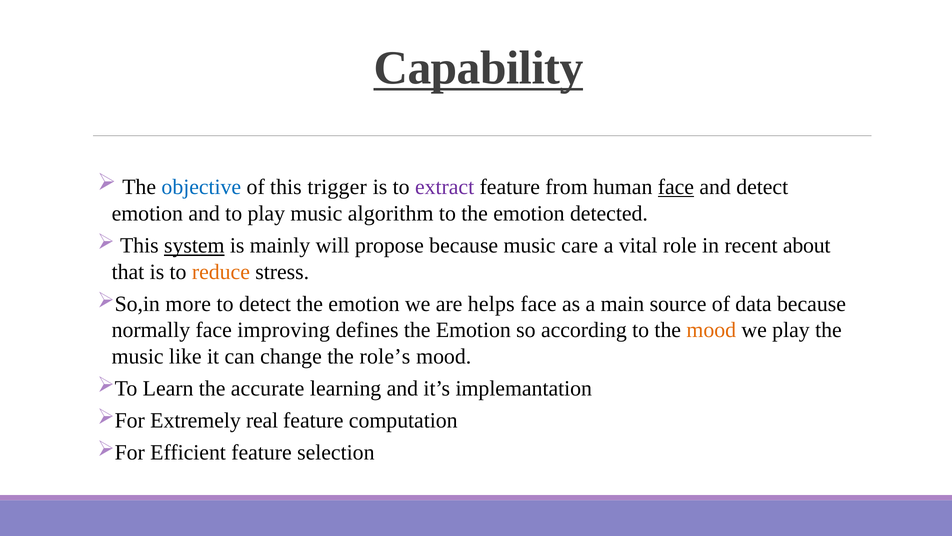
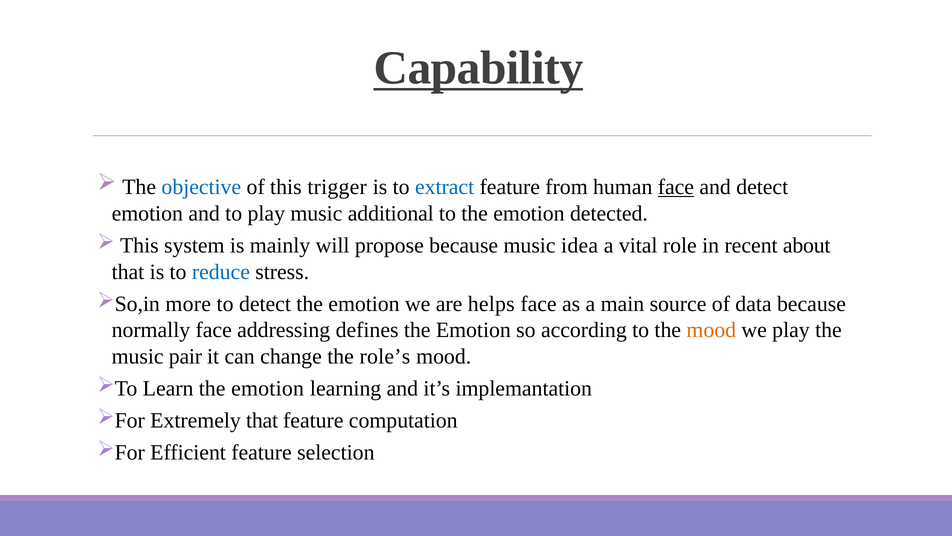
extract colour: purple -> blue
algorithm: algorithm -> additional
system underline: present -> none
care: care -> idea
reduce colour: orange -> blue
improving: improving -> addressing
like: like -> pair
Learn the accurate: accurate -> emotion
Extremely real: real -> that
